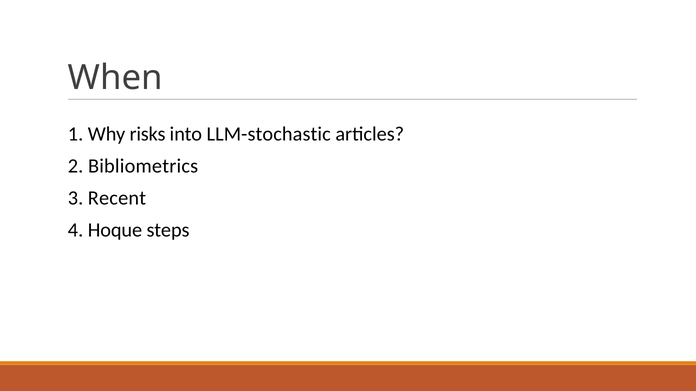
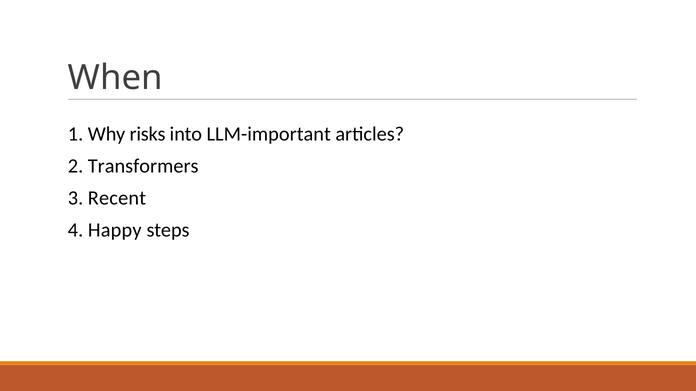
LLM-stochastic: LLM-stochastic -> LLM-important
Bibliometrics: Bibliometrics -> Transformers
Hoque: Hoque -> Happy
